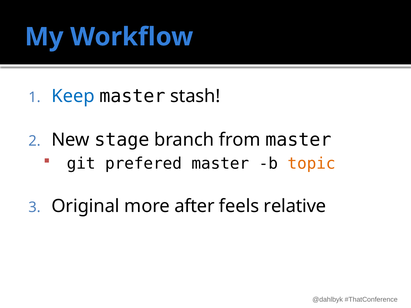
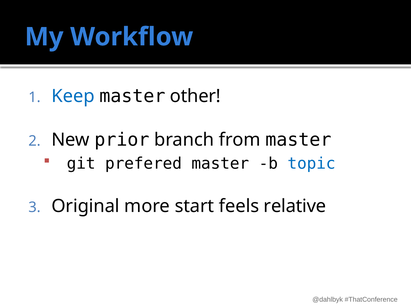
stash: stash -> other
stage: stage -> prior
topic colour: orange -> blue
after: after -> start
